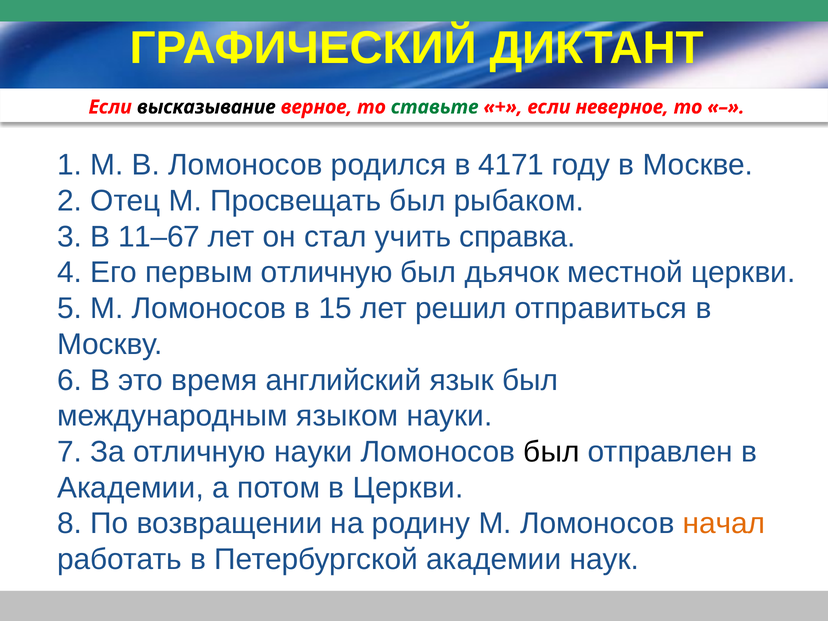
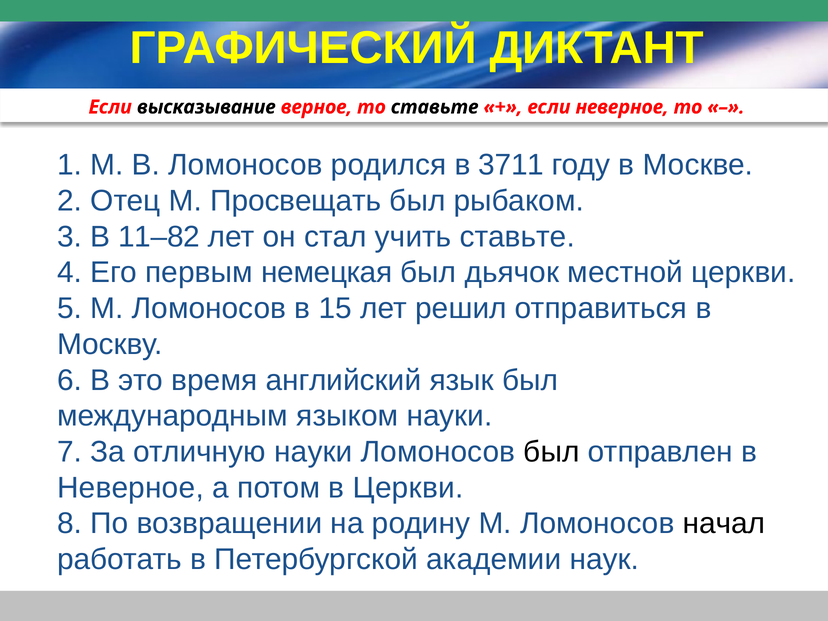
ставьте at (435, 107) colour: green -> black
4171: 4171 -> 3711
11–67: 11–67 -> 11–82
учить справка: справка -> ставьте
первым отличную: отличную -> немецкая
Академии at (130, 488): Академии -> Неверное
начал colour: orange -> black
